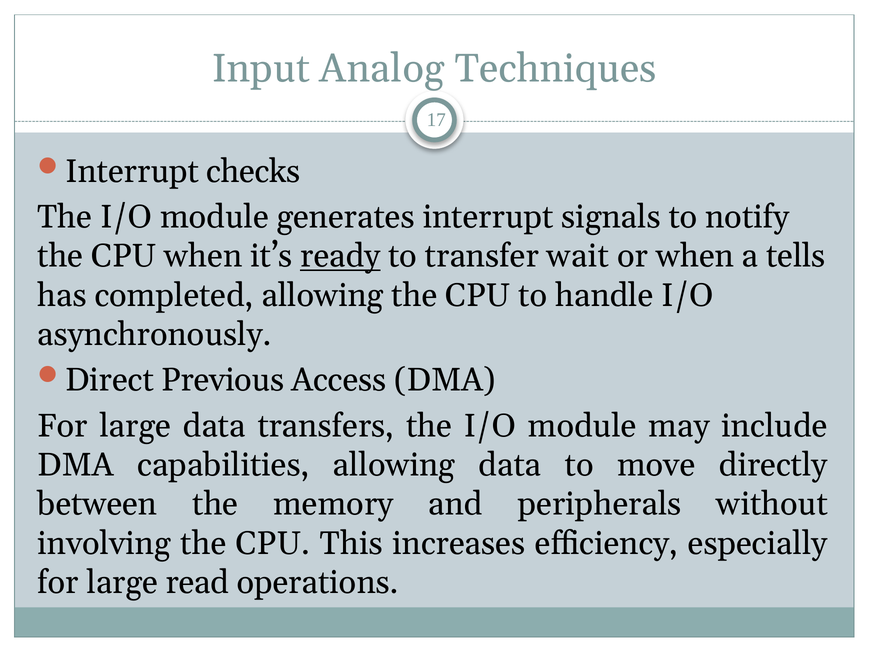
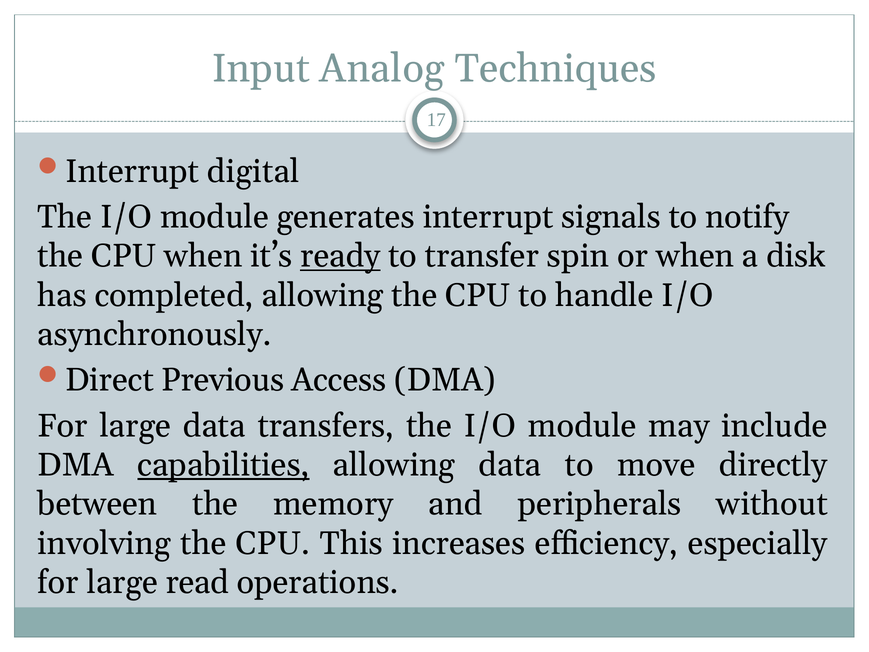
checks: checks -> digital
wait: wait -> spin
tells: tells -> disk
capabilities underline: none -> present
